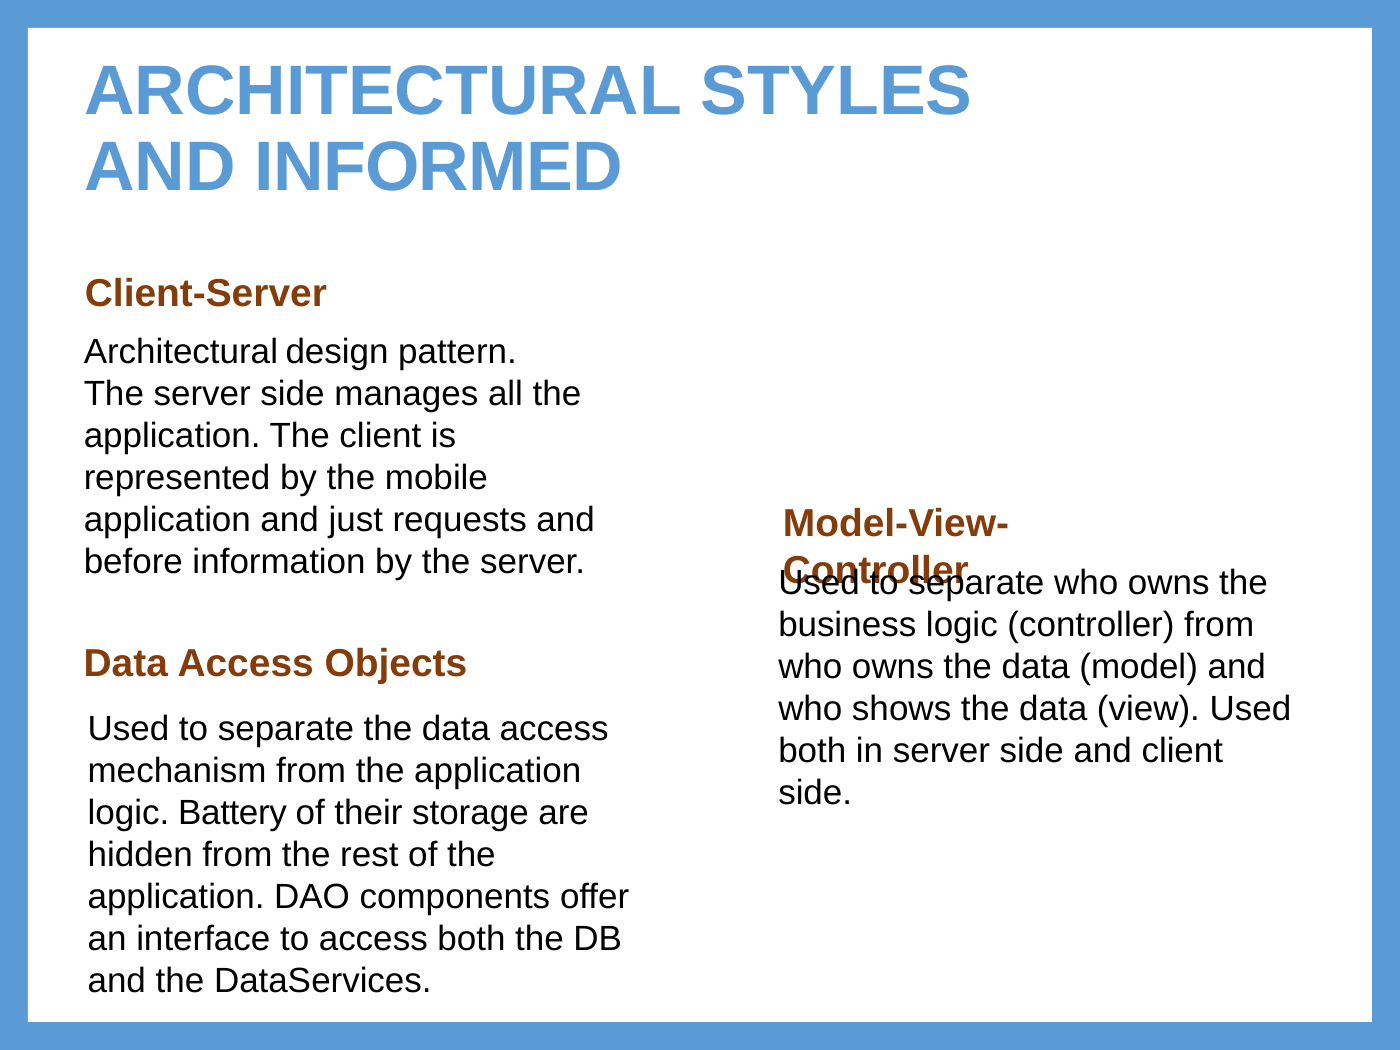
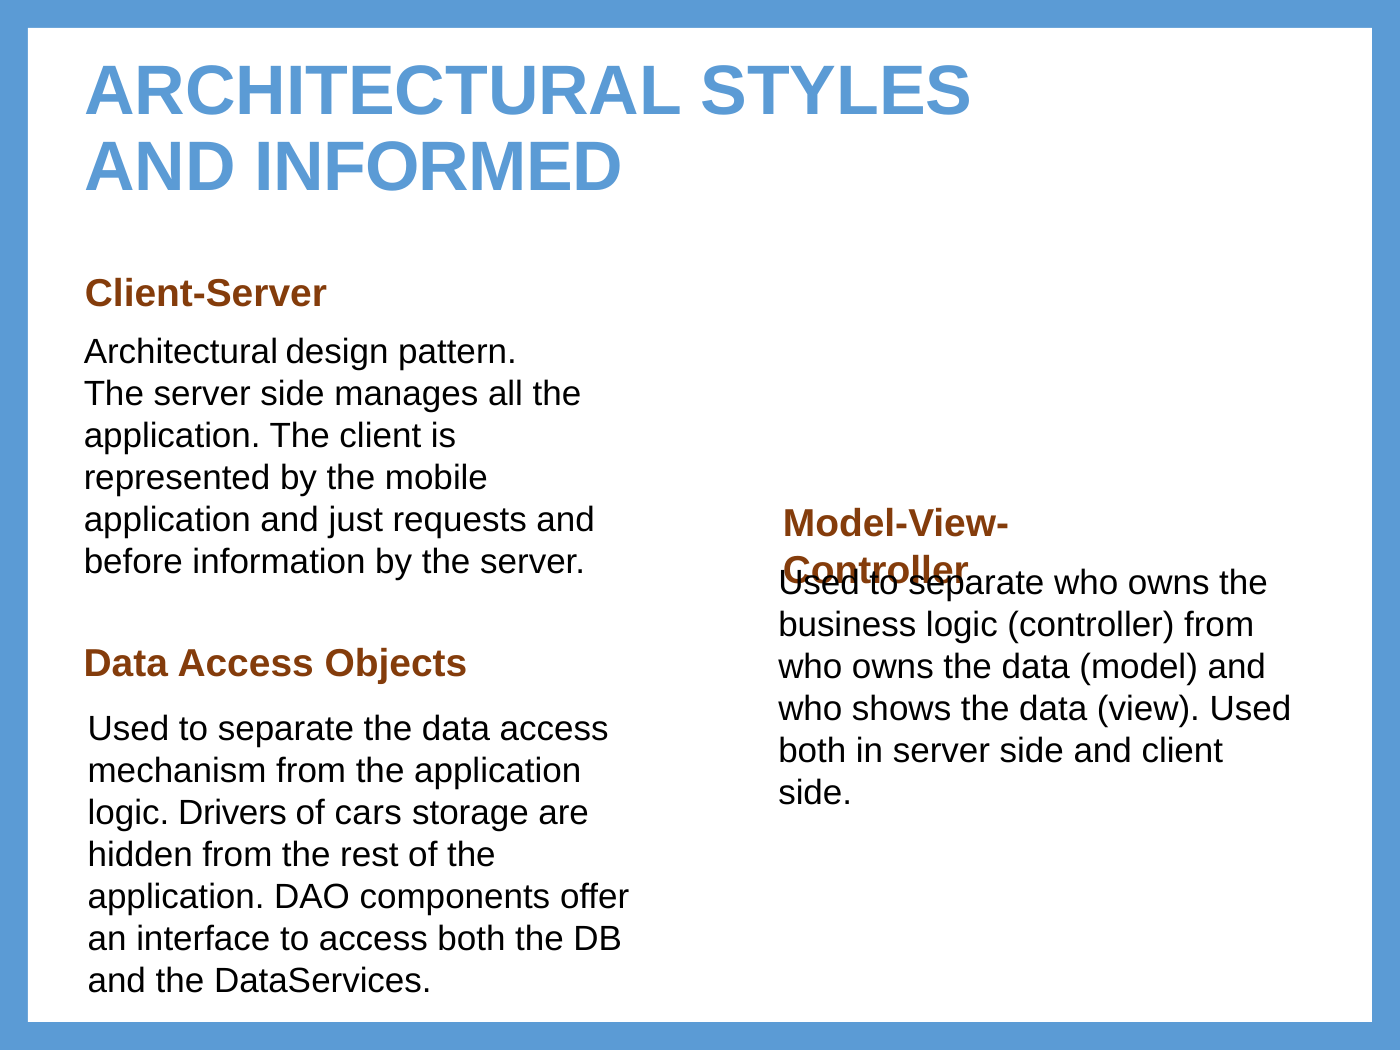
Battery: Battery -> Drivers
their: their -> cars
